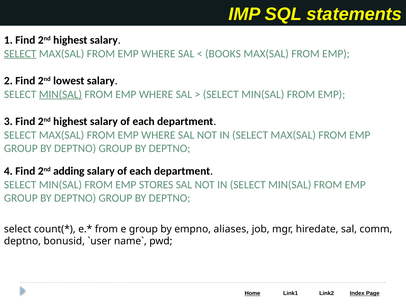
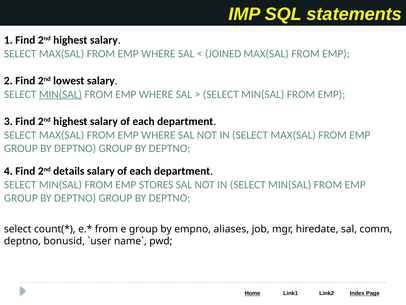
SELECT at (20, 54) underline: present -> none
BOOKS: BOOKS -> JOINED
adding: adding -> details
